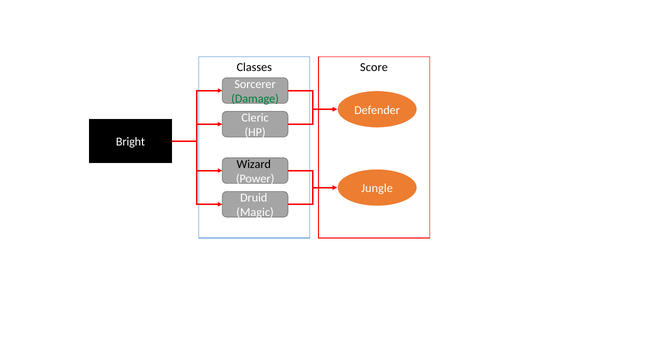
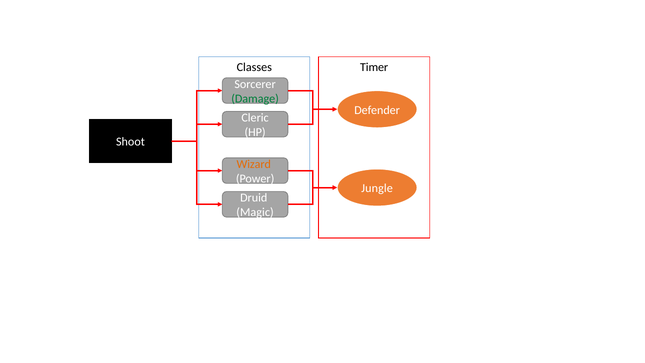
Score: Score -> Timer
Bright: Bright -> Shoot
Wizard colour: black -> orange
